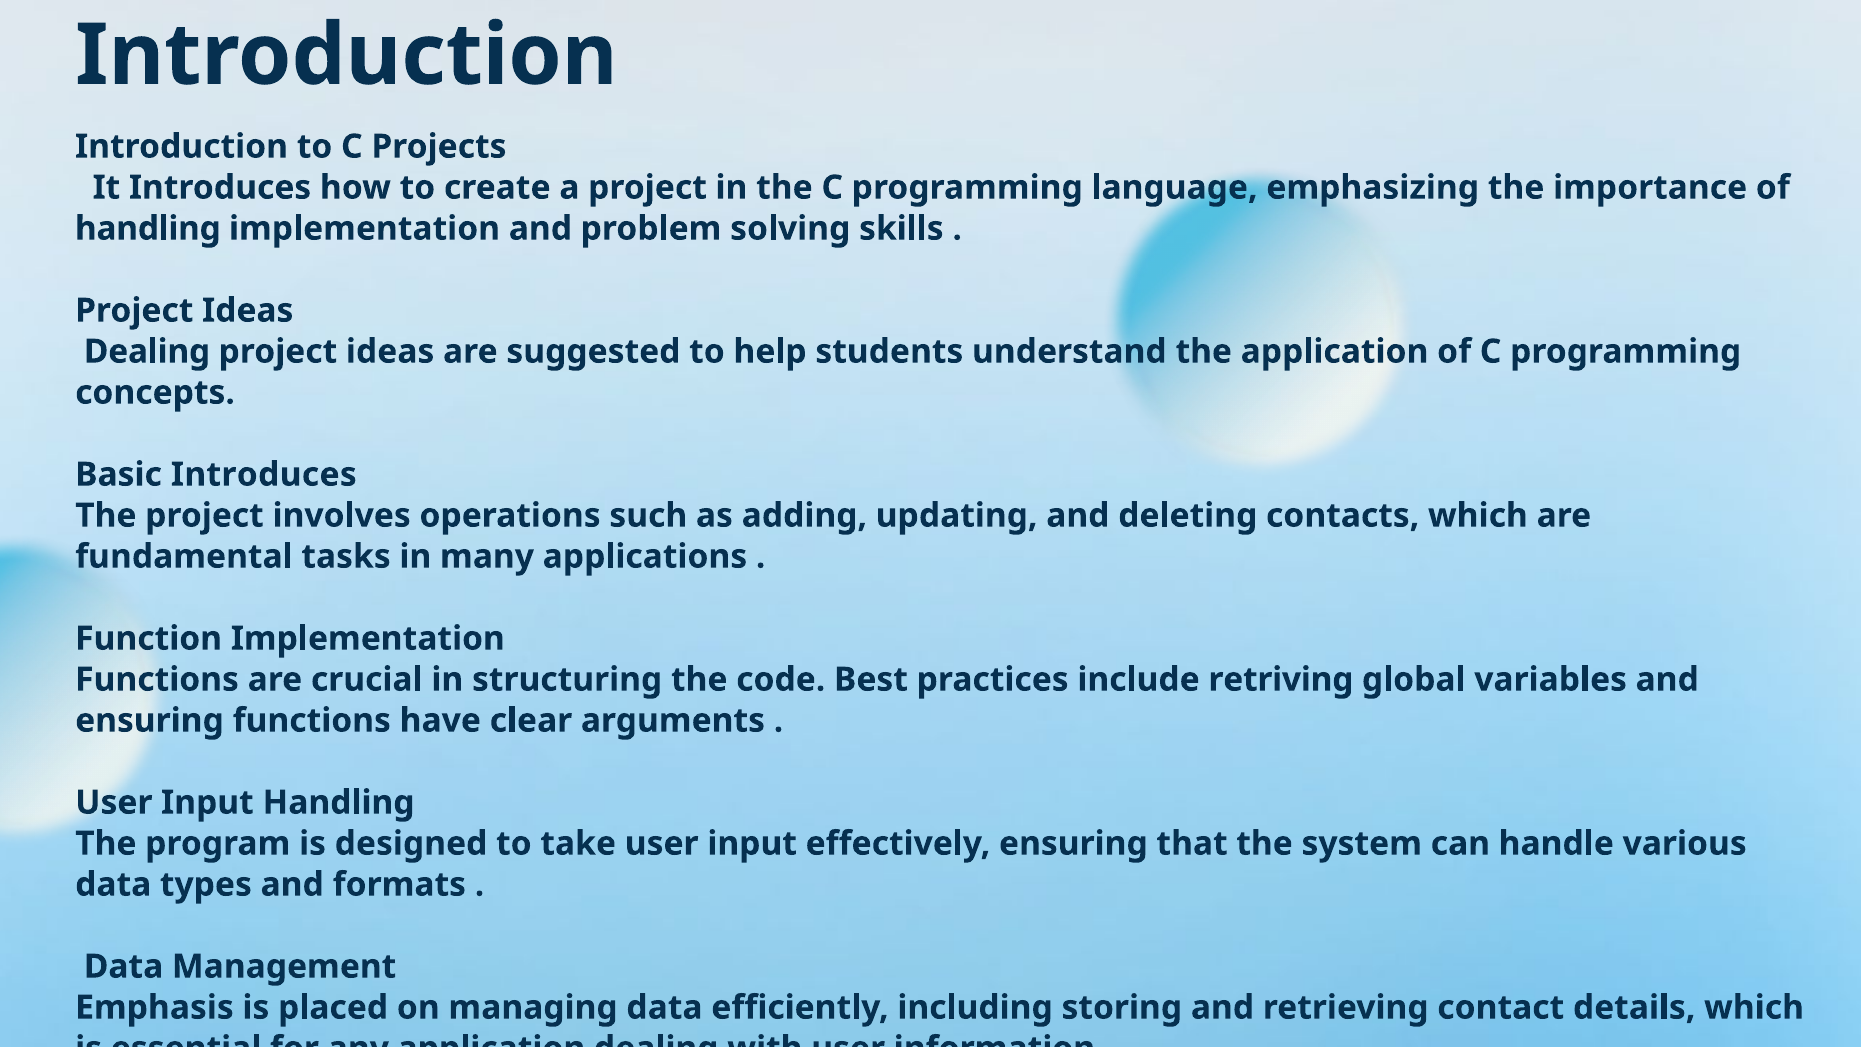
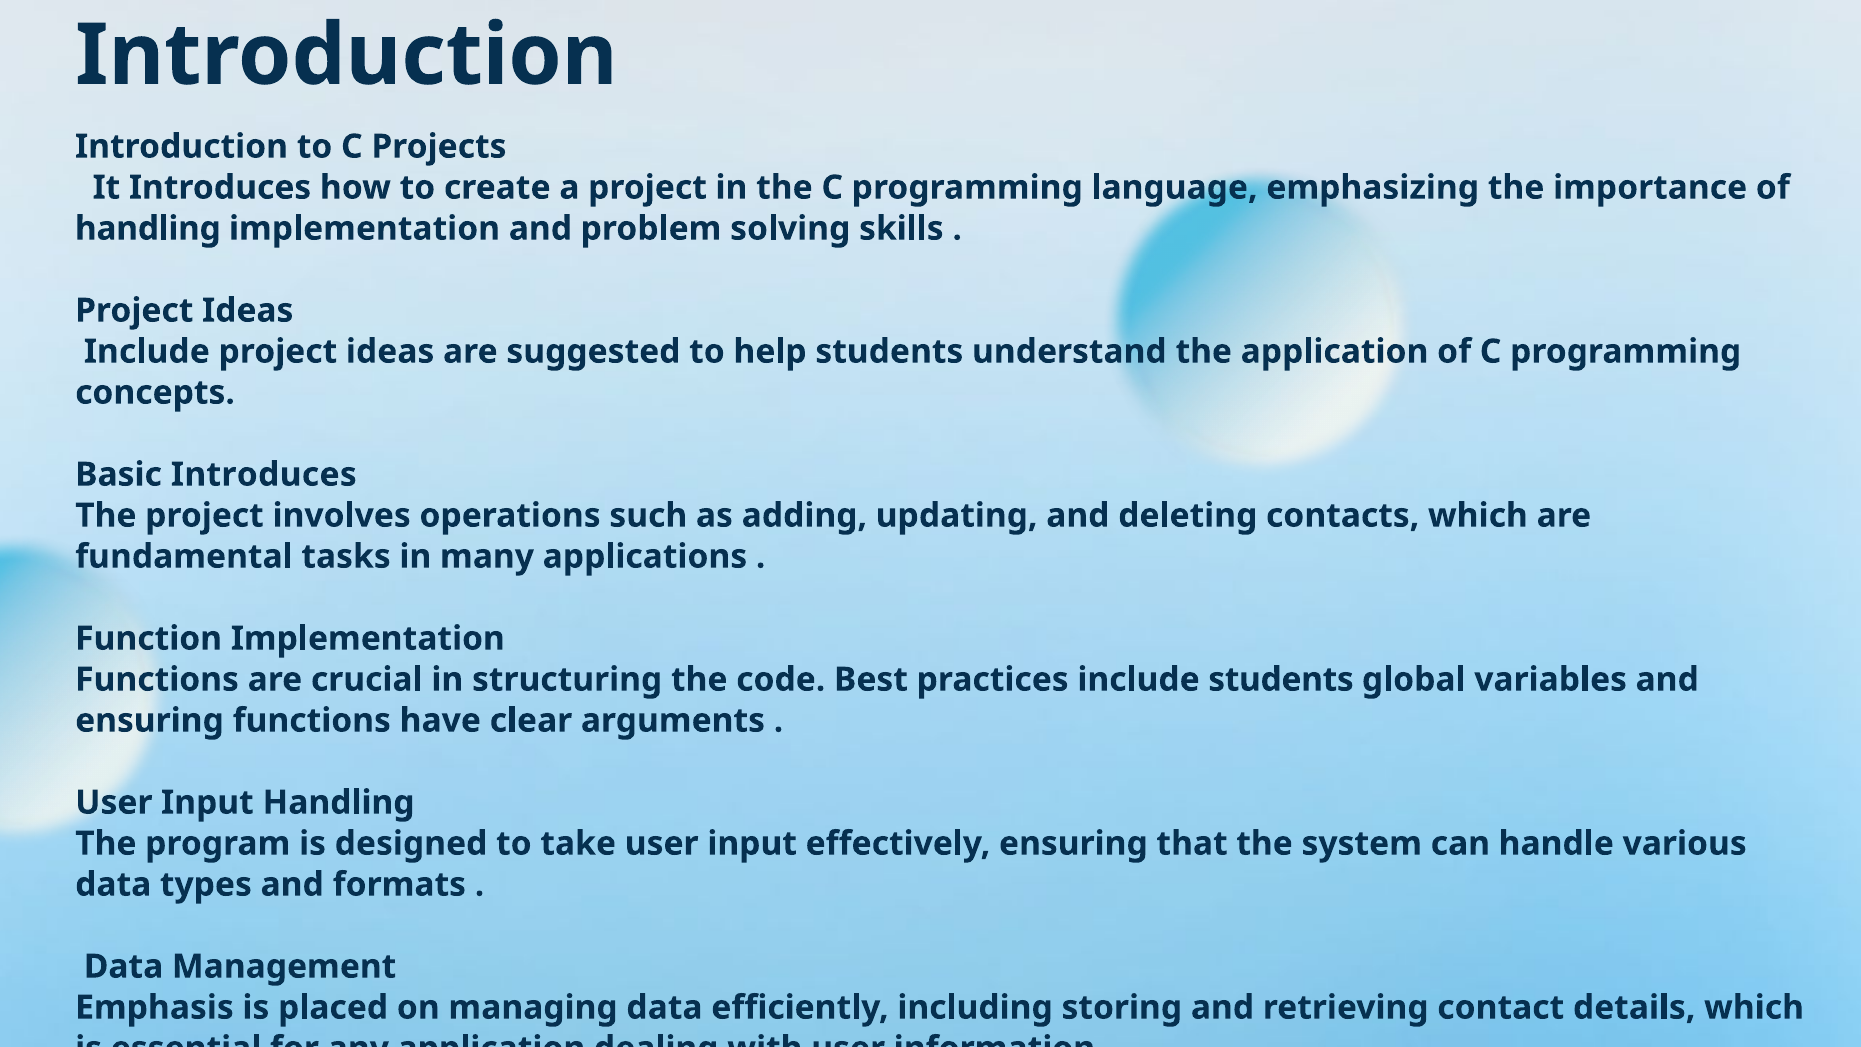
Dealing at (147, 352): Dealing -> Include
include retriving: retriving -> students
